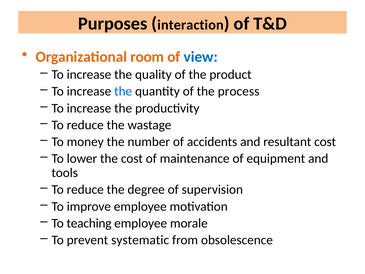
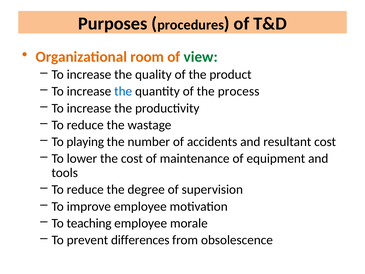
interaction: interaction -> procedures
view colour: blue -> green
money: money -> playing
systematic: systematic -> differences
